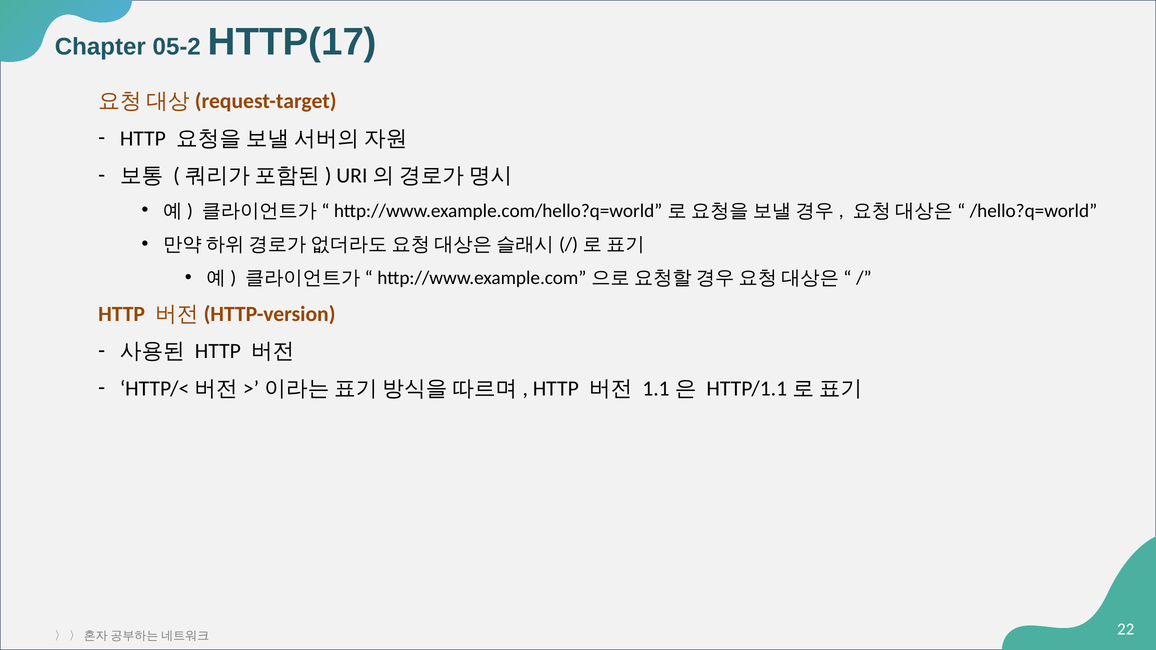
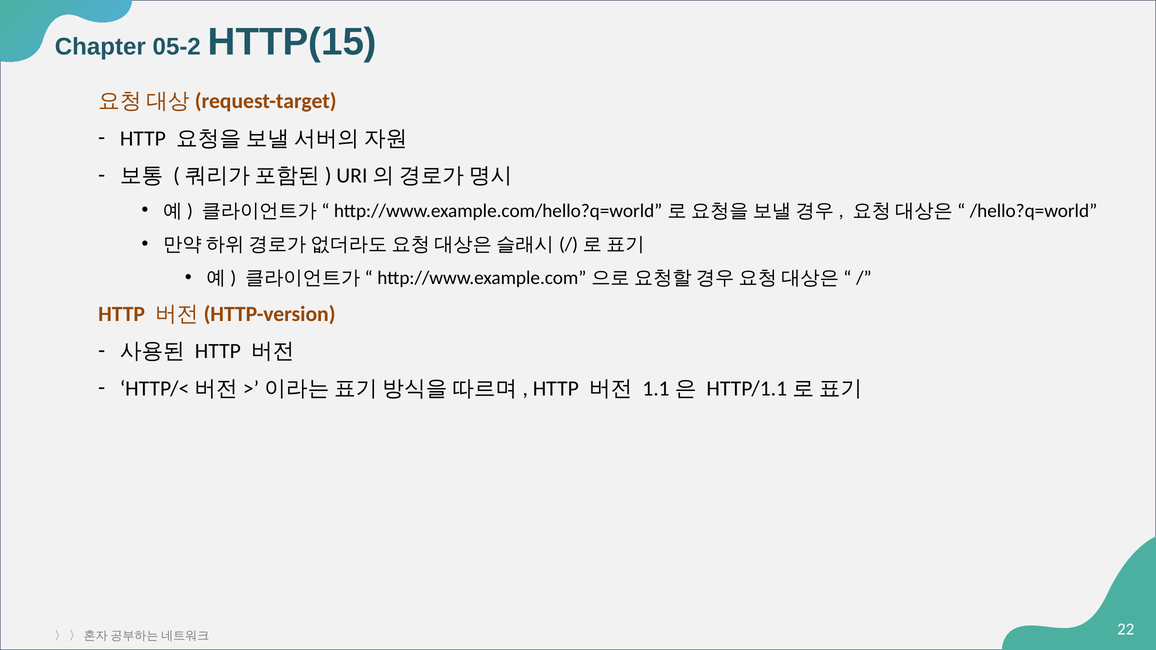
HTTP(17: HTTP(17 -> HTTP(15
